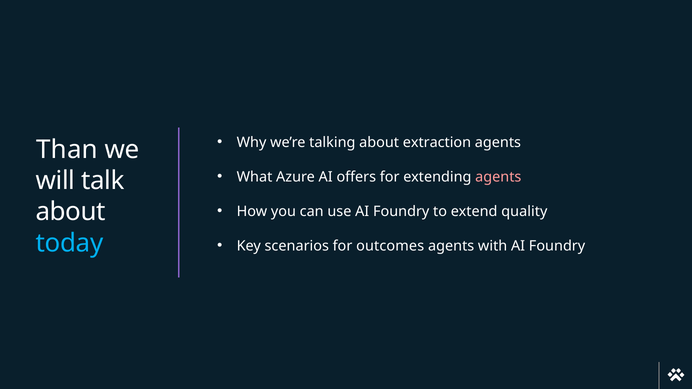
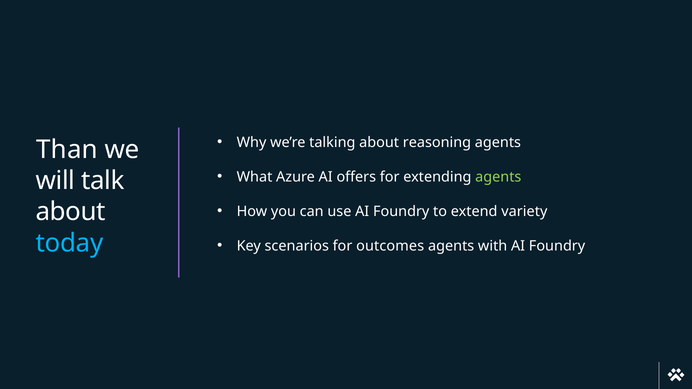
extraction: extraction -> reasoning
agents at (498, 177) colour: pink -> light green
quality: quality -> variety
